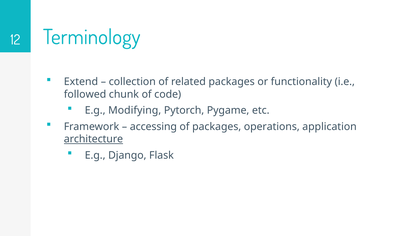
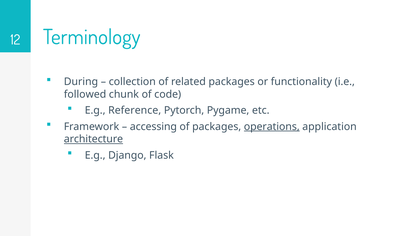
Extend: Extend -> During
Modifying: Modifying -> Reference
operations underline: none -> present
